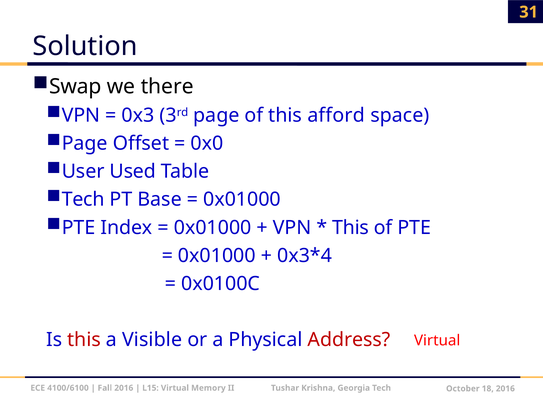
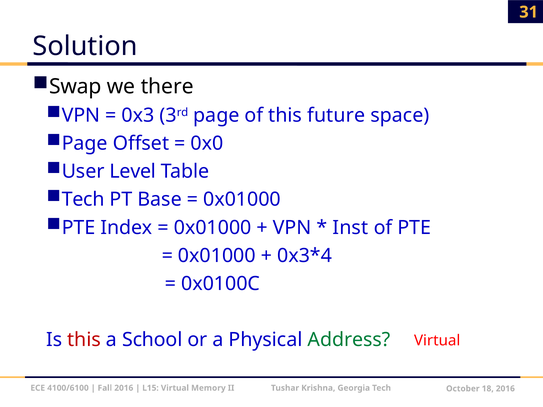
afford: afford -> future
Used: Used -> Level
This at (351, 228): This -> Inst
Visible: Visible -> School
Address colour: red -> green
